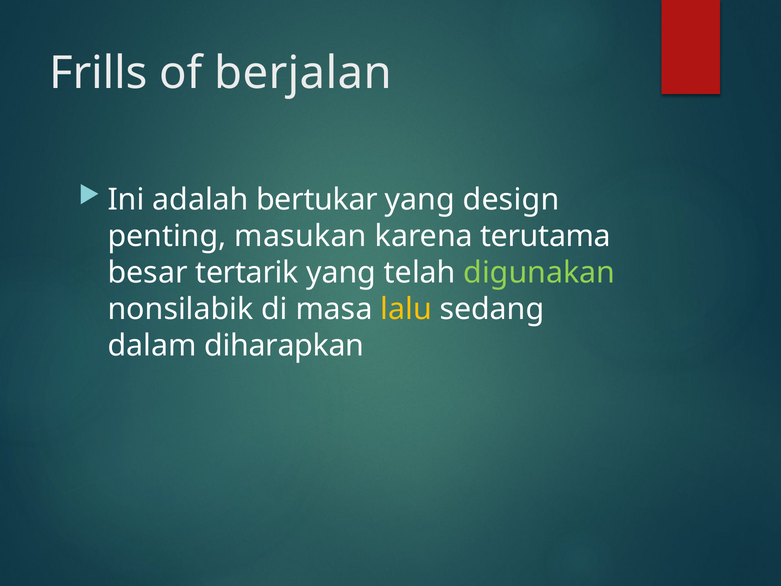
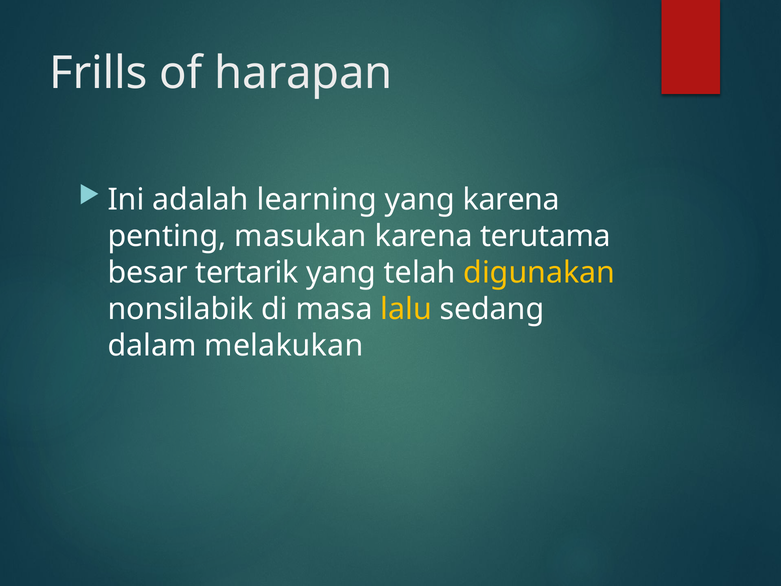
berjalan: berjalan -> harapan
bertukar: bertukar -> learning
yang design: design -> karena
digunakan colour: light green -> yellow
diharapkan: diharapkan -> melakukan
